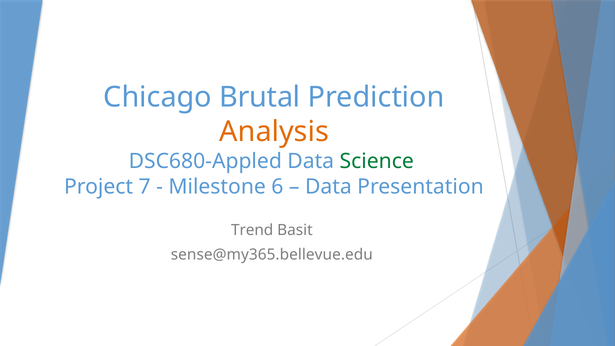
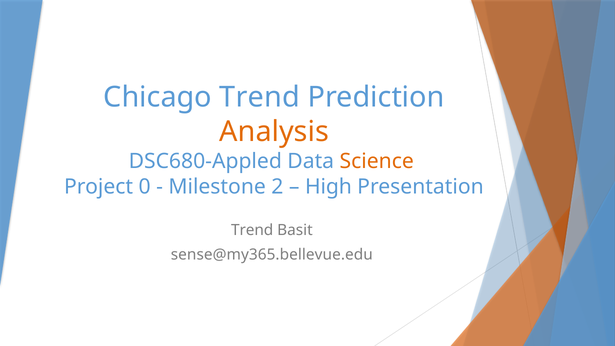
Chicago Brutal: Brutal -> Trend
Science colour: green -> orange
7: 7 -> 0
6: 6 -> 2
Data at (328, 187): Data -> High
